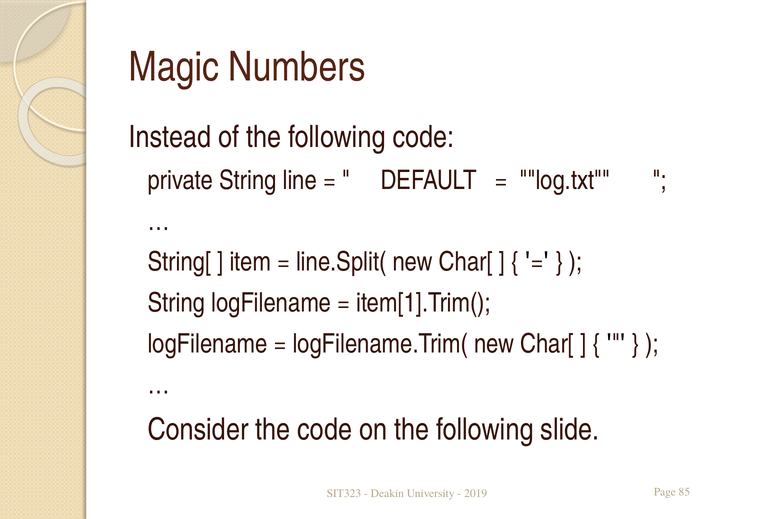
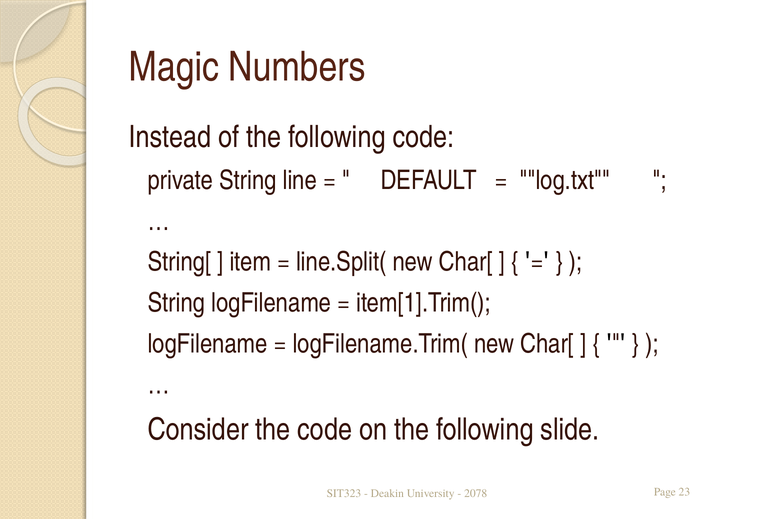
2019: 2019 -> 2078
85: 85 -> 23
